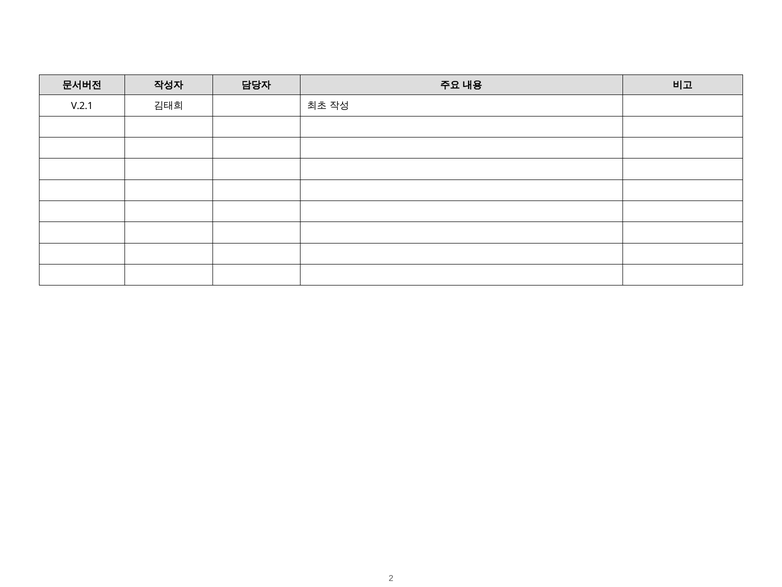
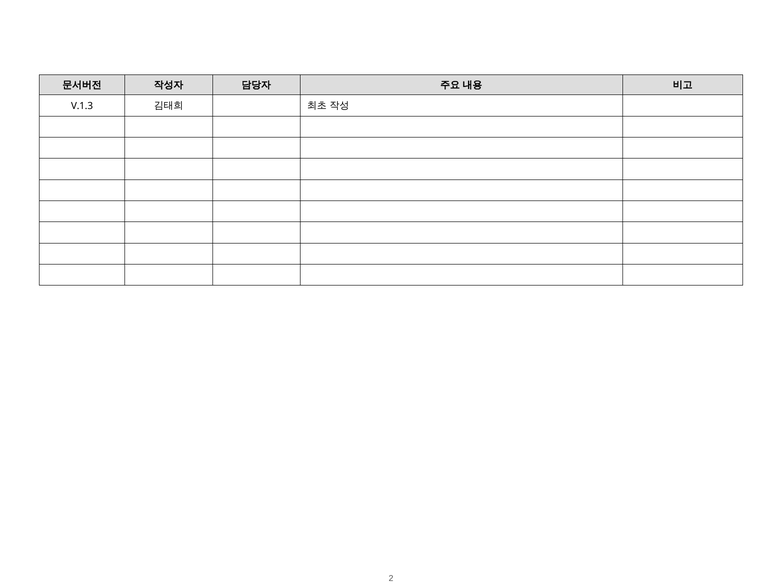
V.2.1: V.2.1 -> V.1.3
